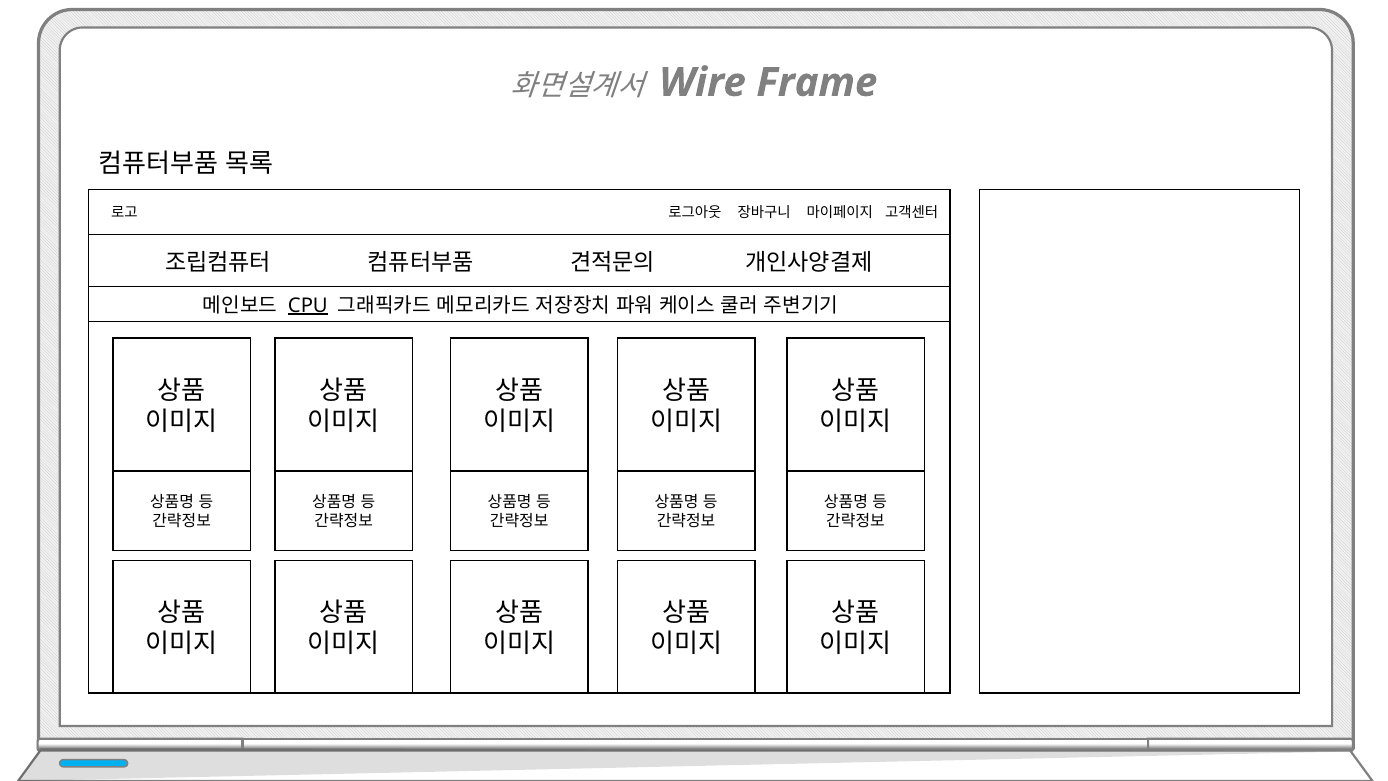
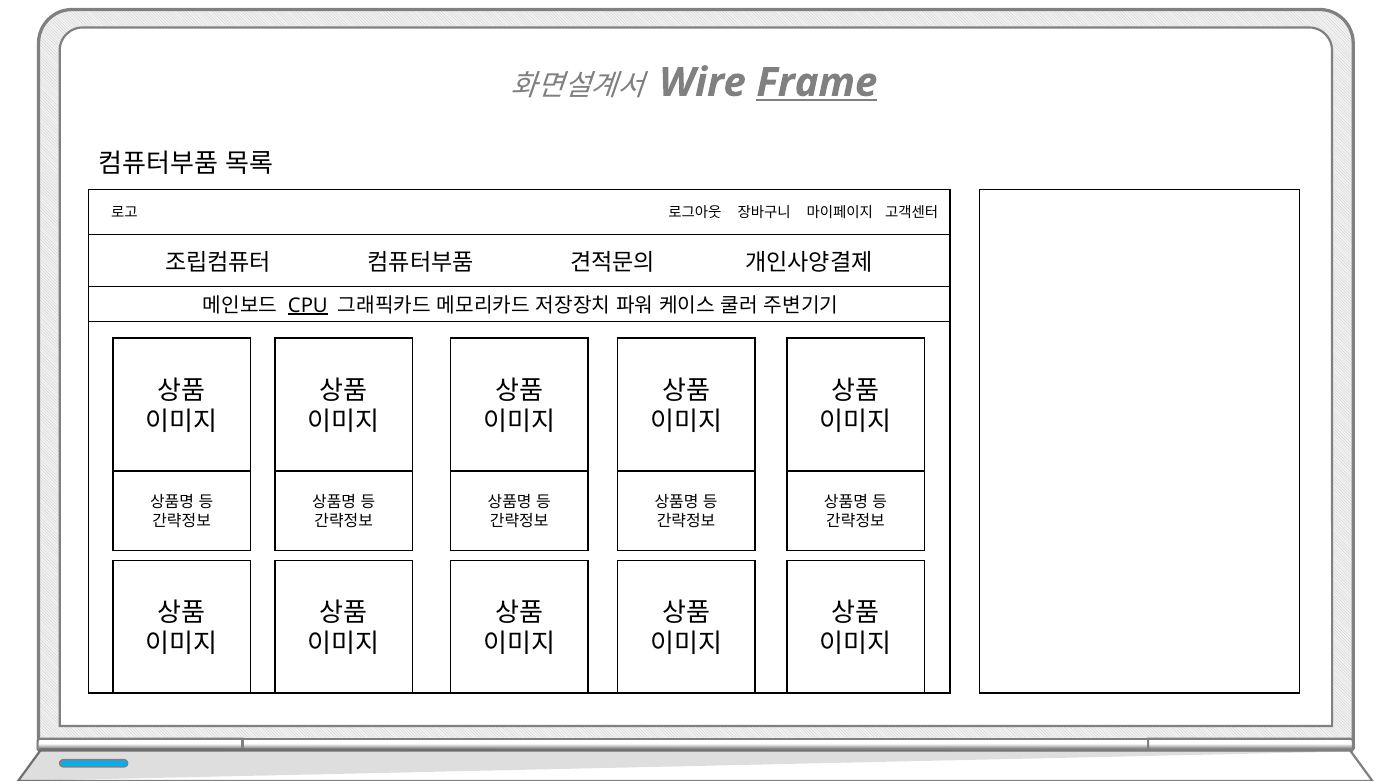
Frame underline: none -> present
